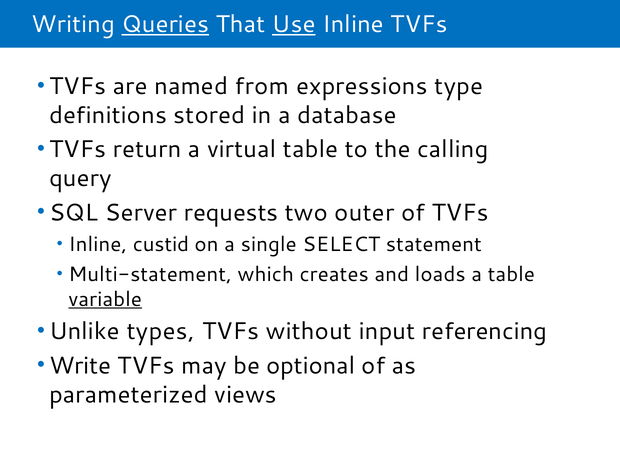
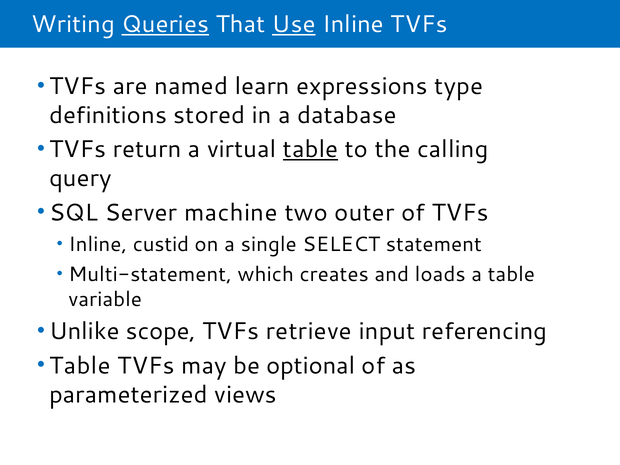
from: from -> learn
table at (311, 150) underline: none -> present
requests: requests -> machine
variable underline: present -> none
types: types -> scope
without: without -> retrieve
Write at (80, 366): Write -> Table
